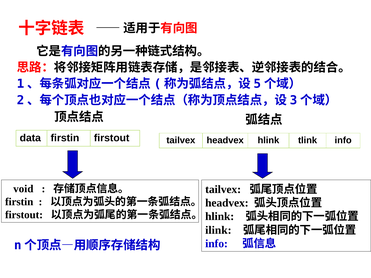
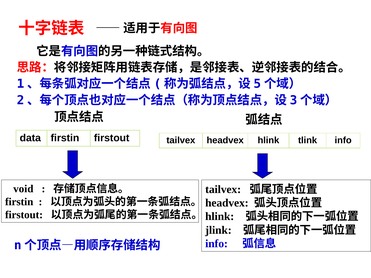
ilink: ilink -> jlink
